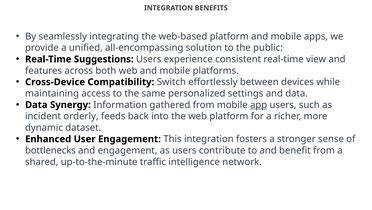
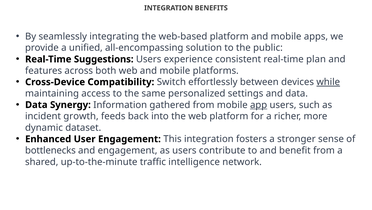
view: view -> plan
while underline: none -> present
orderly: orderly -> growth
